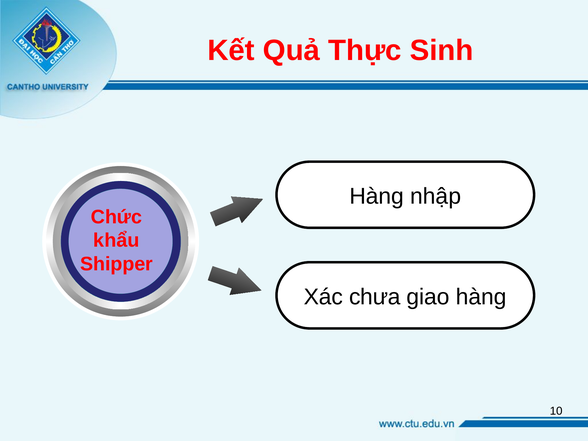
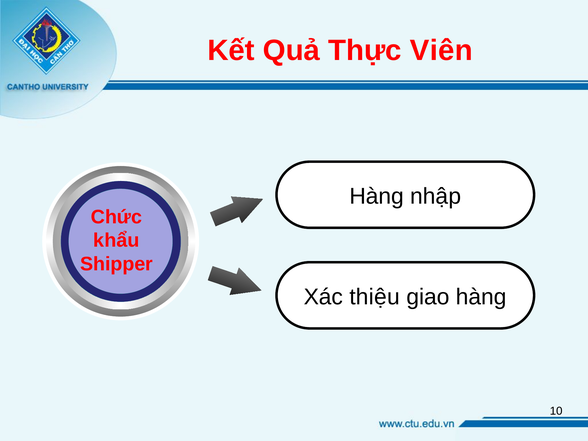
Sinh: Sinh -> Viên
chưa: chưa -> thiệu
